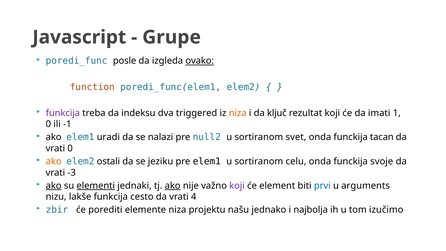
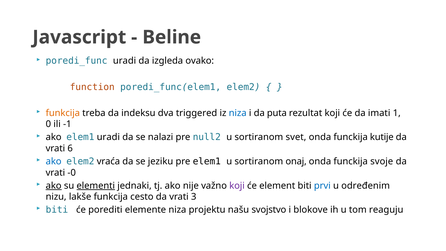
Grupe: Grupe -> Beline
poredi_func posle: posle -> uradi
ovako underline: present -> none
funkcija at (63, 113) colour: purple -> orange
niza at (238, 113) colour: orange -> blue
ključ: ključ -> puta
tacan: tacan -> kutije
vrati 0: 0 -> 6
ako at (54, 161) colour: orange -> blue
ostali: ostali -> vraća
celu: celu -> onaj
-3: -3 -> -0
ako at (173, 186) underline: present -> none
arguments: arguments -> određenim
4: 4 -> 3
zbir at (57, 210): zbir -> biti
jednako: jednako -> svojstvo
najbolja: najbolja -> blokove
izučimo: izučimo -> reaguju
